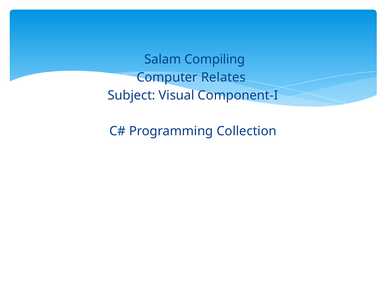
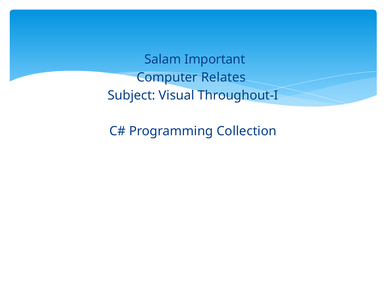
Compiling: Compiling -> Important
Component-I: Component-I -> Throughout-I
